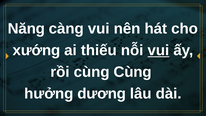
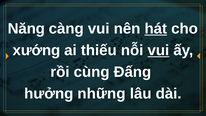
hát underline: none -> present
cùng Cùng: Cùng -> Ðấng
dương: dương -> những
